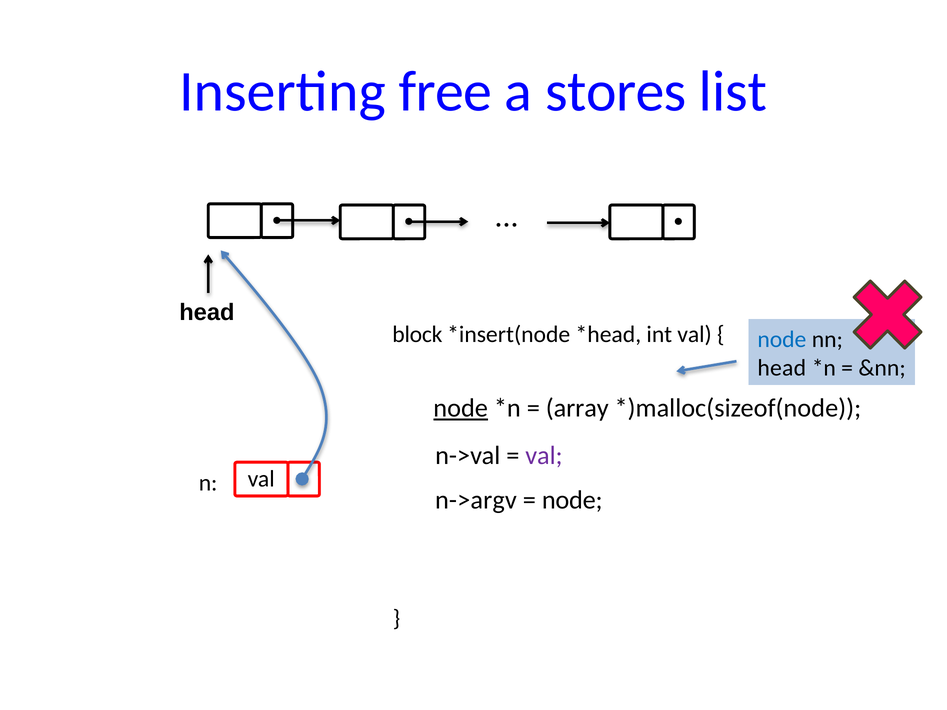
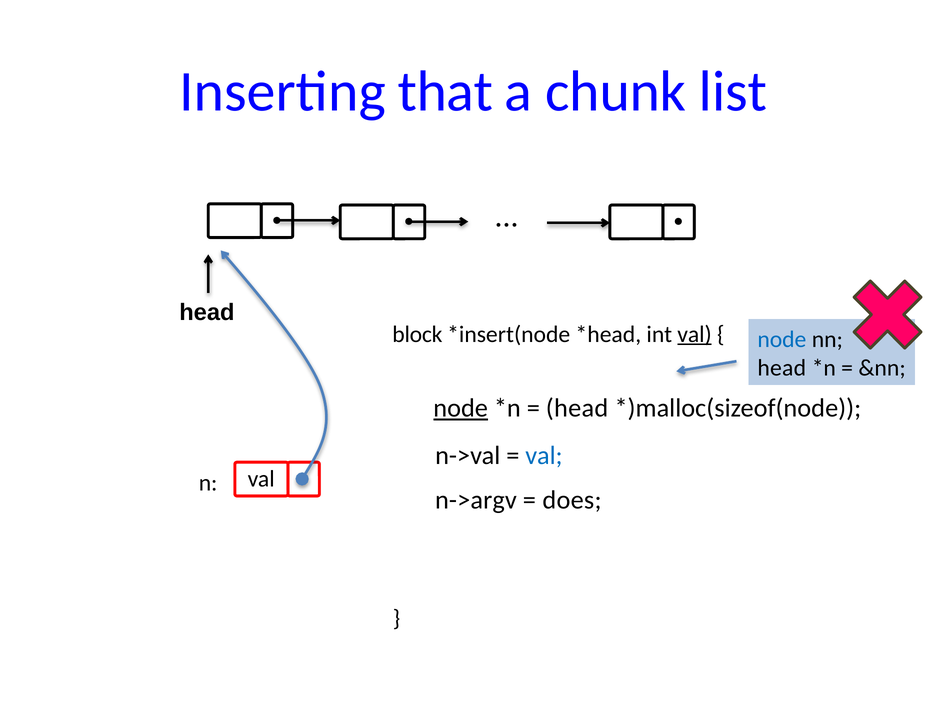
free: free -> that
stores: stores -> chunk
val at (695, 334) underline: none -> present
array at (577, 408): array -> head
val at (544, 456) colour: purple -> blue
node at (572, 500): node -> does
